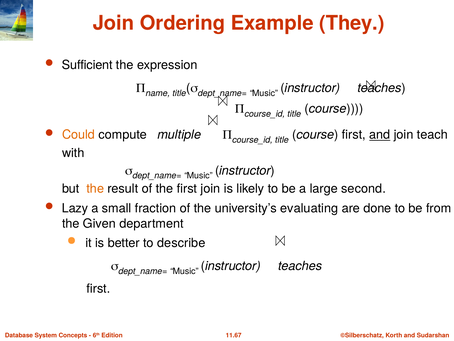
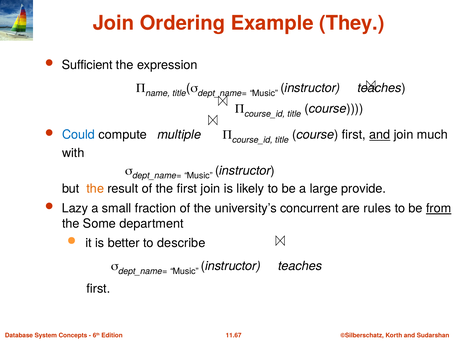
Could colour: orange -> blue
teach: teach -> much
second: second -> provide
evaluating: evaluating -> concurrent
done: done -> rules
from underline: none -> present
Given: Given -> Some
